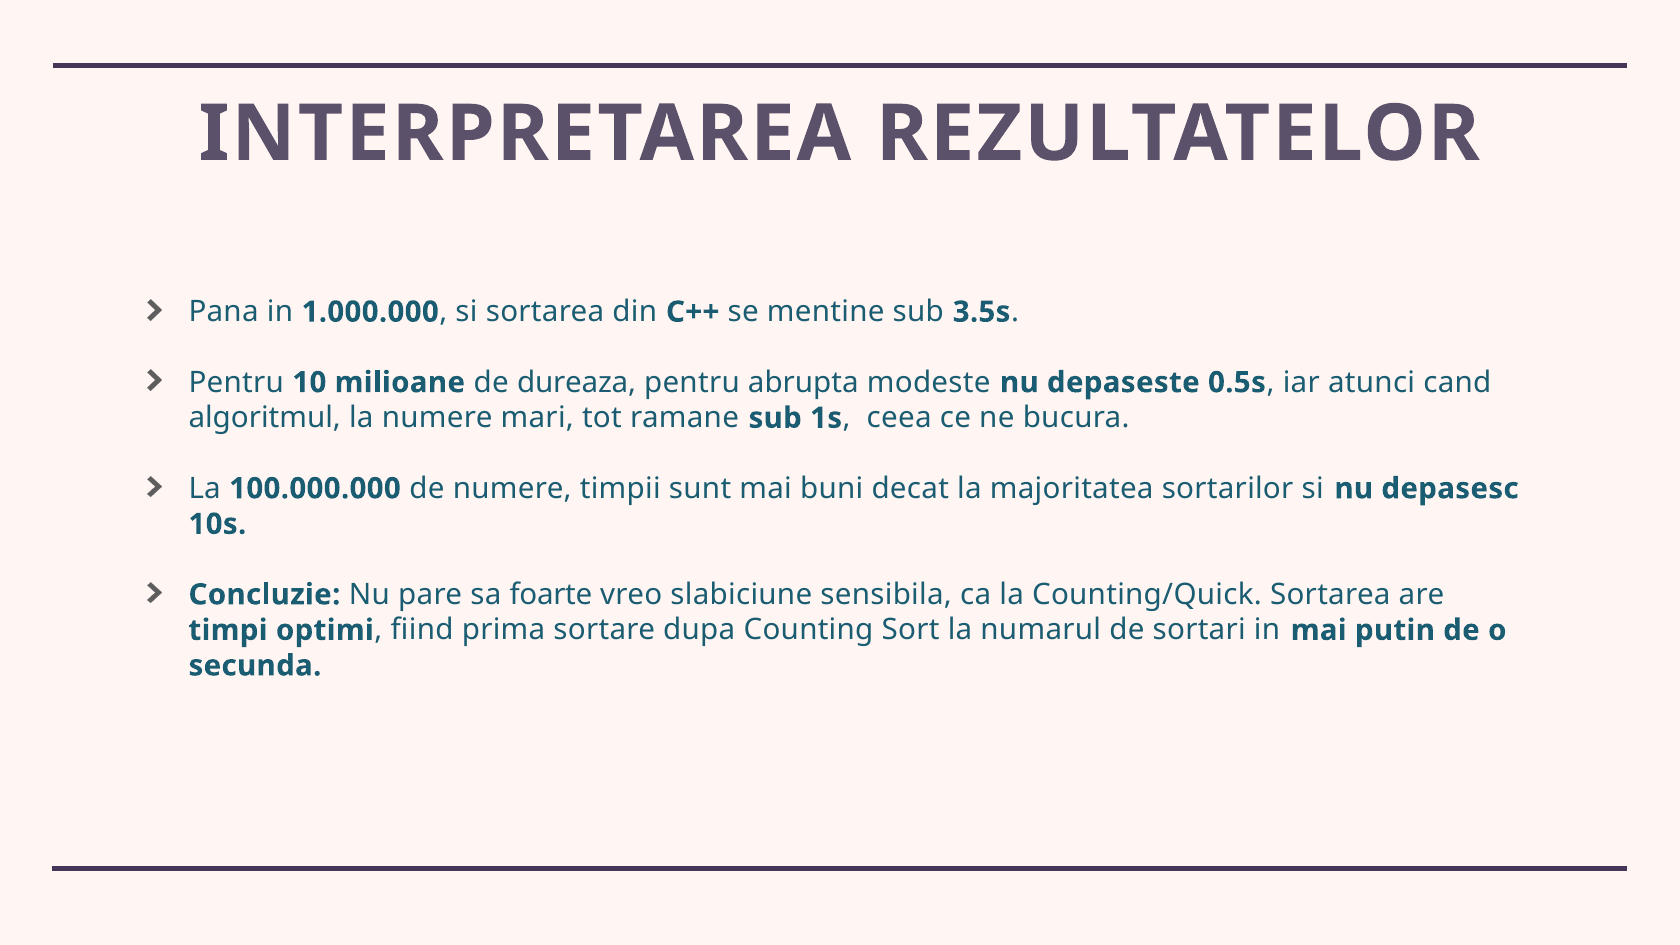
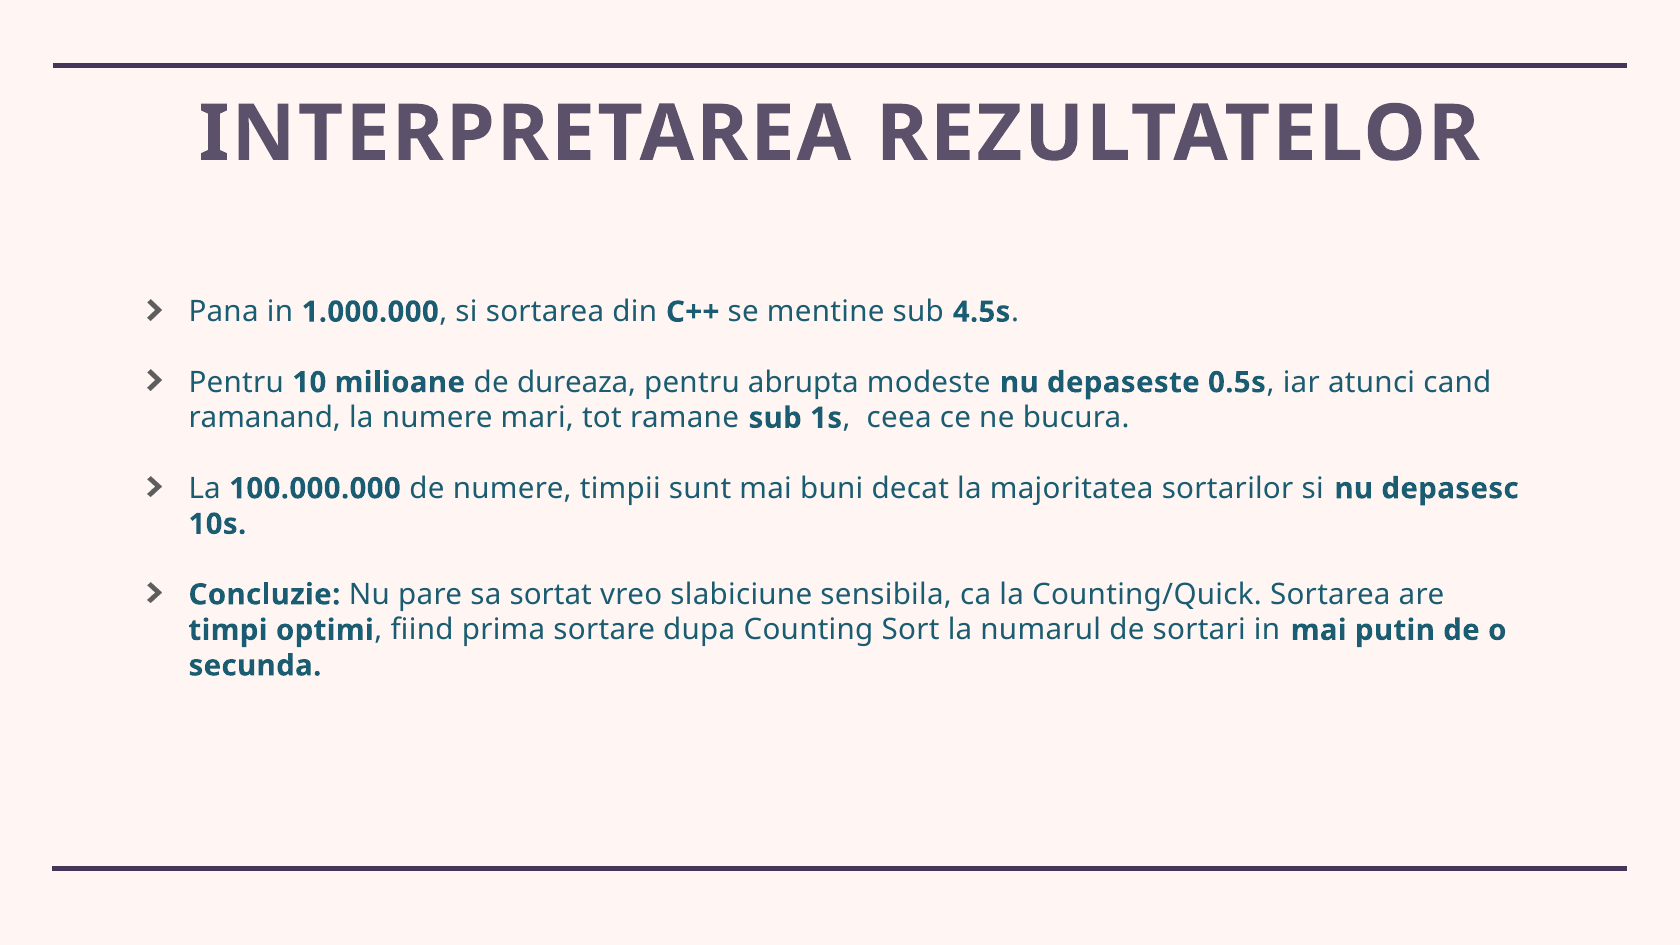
3.5s: 3.5s -> 4.5s
algoritmul: algoritmul -> ramanand
foarte: foarte -> sortat
